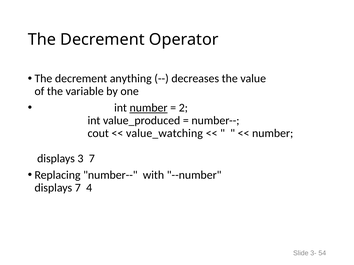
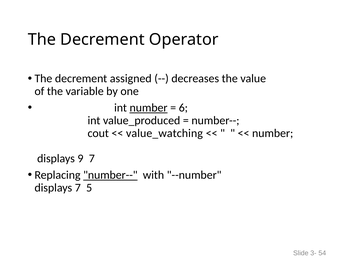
anything: anything -> assigned
2: 2 -> 6
3: 3 -> 9
number-- at (110, 175) underline: none -> present
4: 4 -> 5
